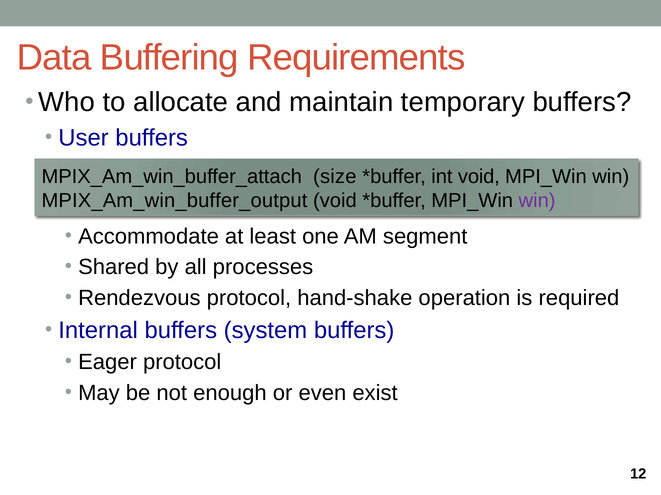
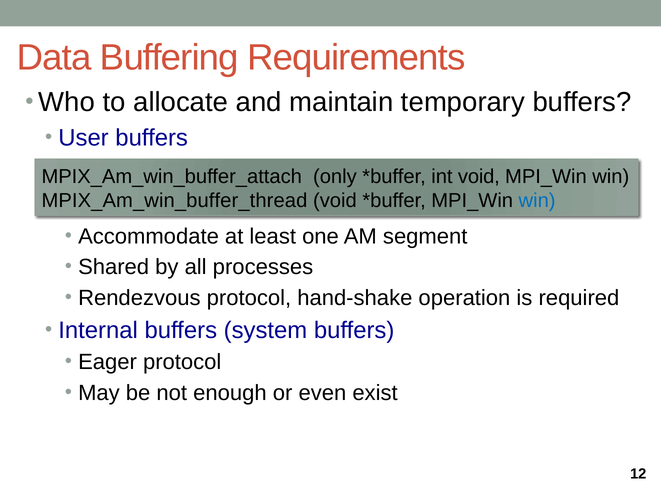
size: size -> only
MPIX_Am_win_buffer_output: MPIX_Am_win_buffer_output -> MPIX_Am_win_buffer_thread
win at (537, 201) colour: purple -> blue
